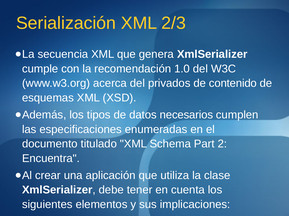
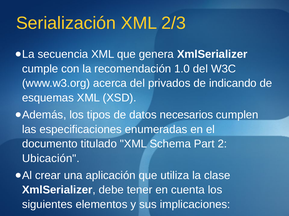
contenido: contenido -> indicando
Encuentra: Encuentra -> Ubicación
